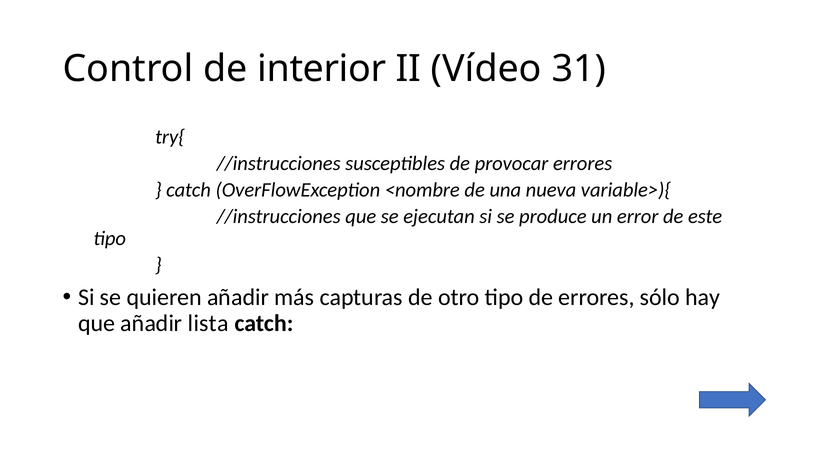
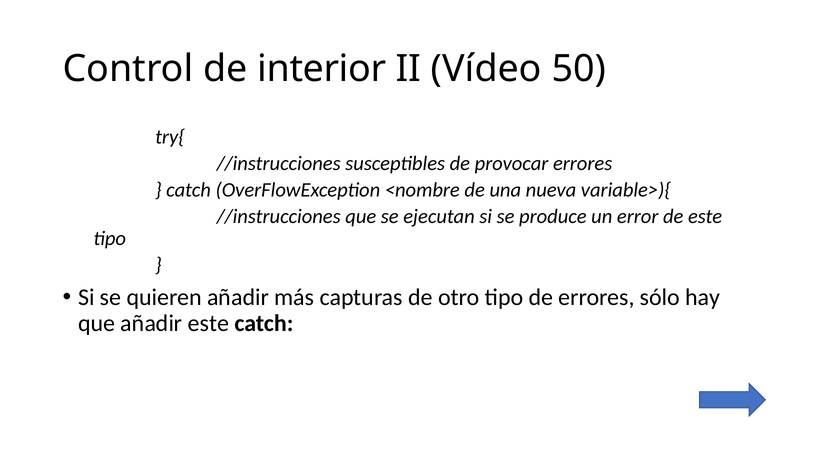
31: 31 -> 50
añadir lista: lista -> este
